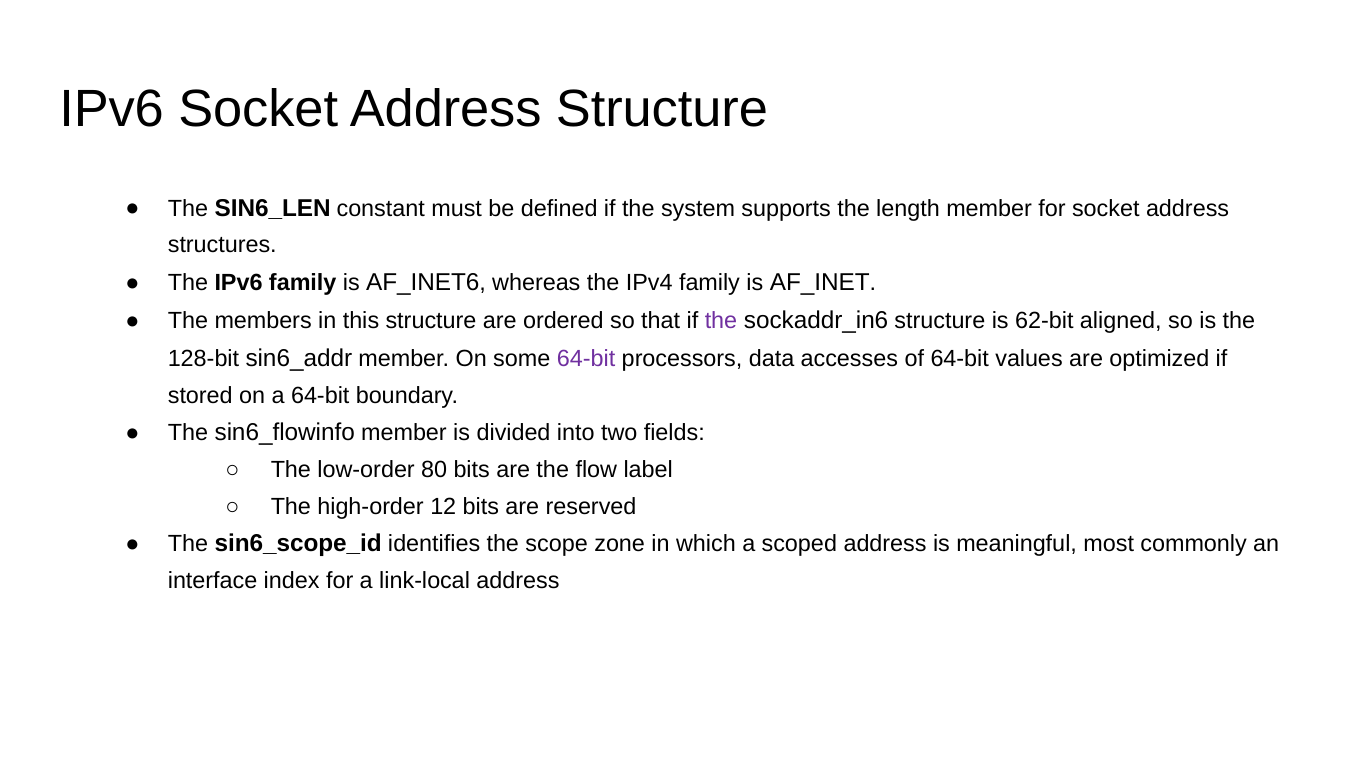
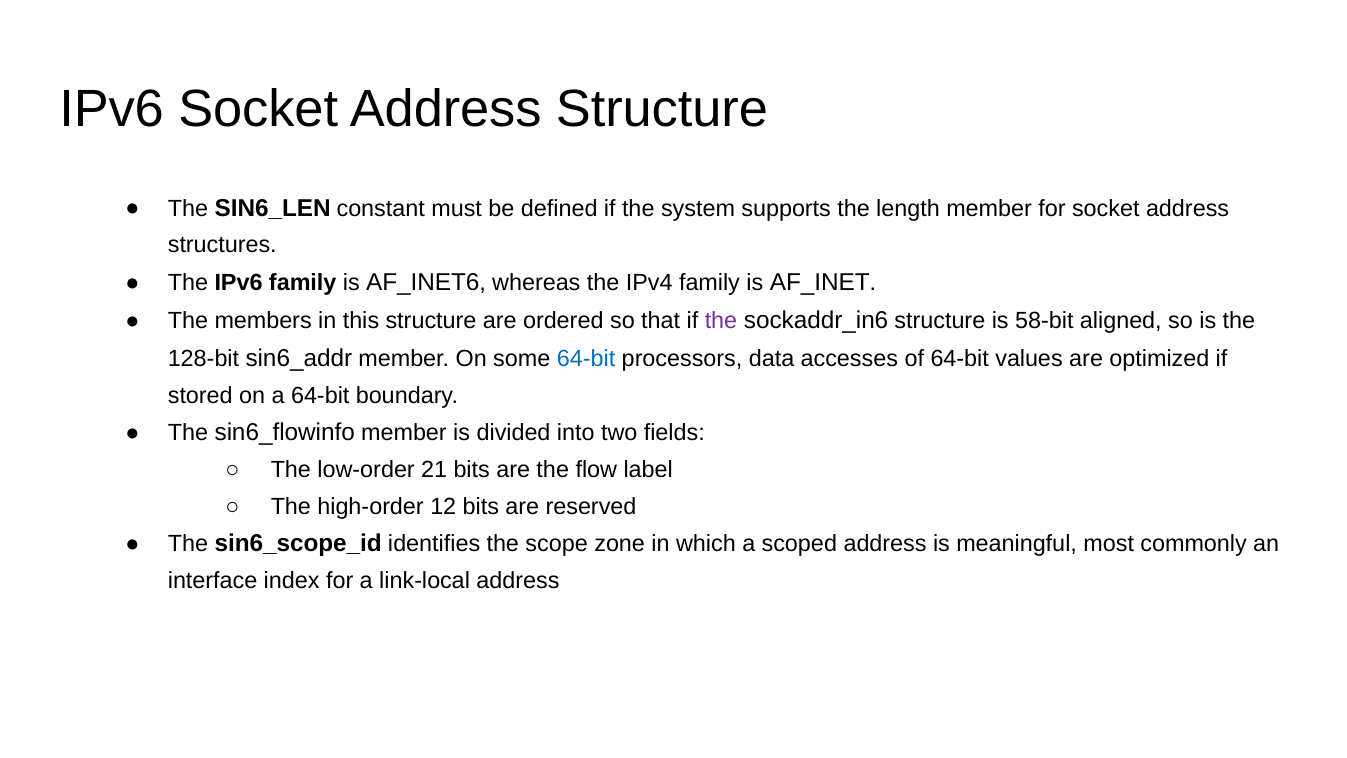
62-bit: 62-bit -> 58-bit
64-bit at (586, 359) colour: purple -> blue
80: 80 -> 21
